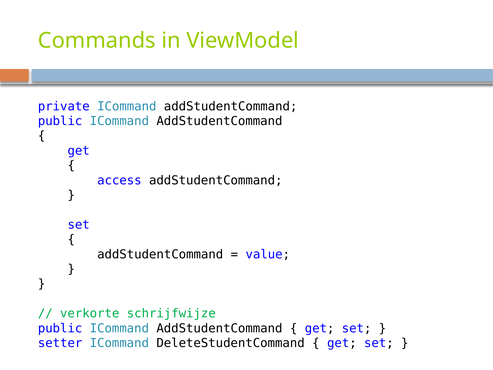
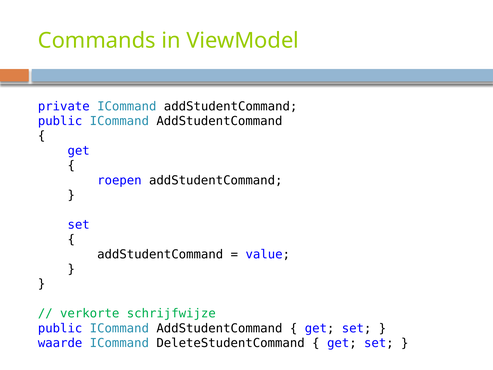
access: access -> roepen
setter: setter -> waarde
